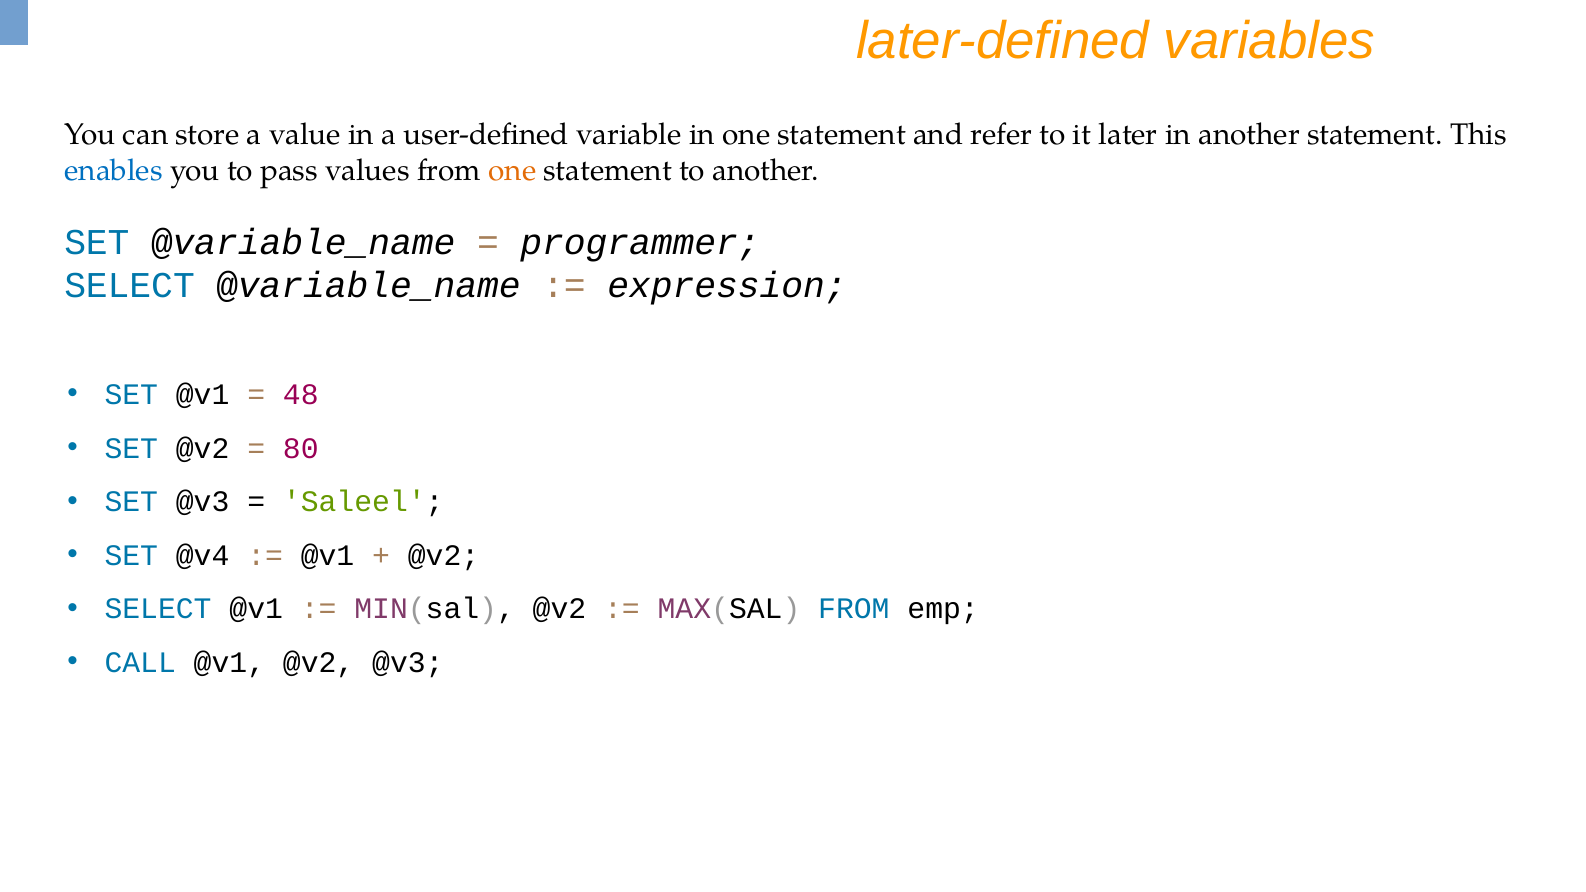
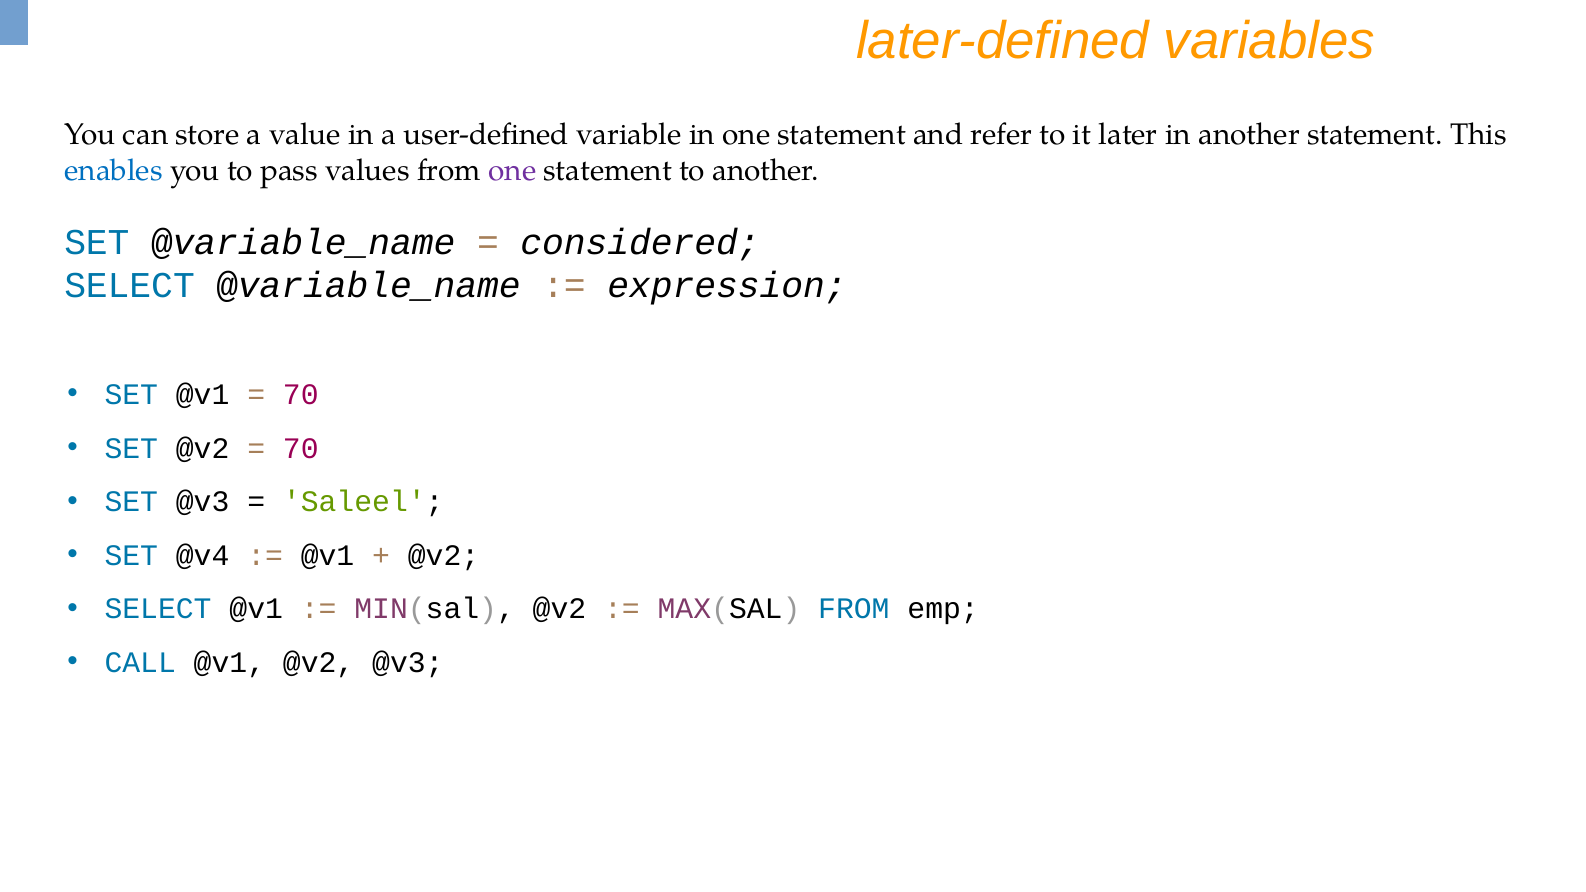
one at (512, 170) colour: orange -> purple
programmer: programmer -> considered
48 at (301, 395): 48 -> 70
80 at (301, 448): 80 -> 70
